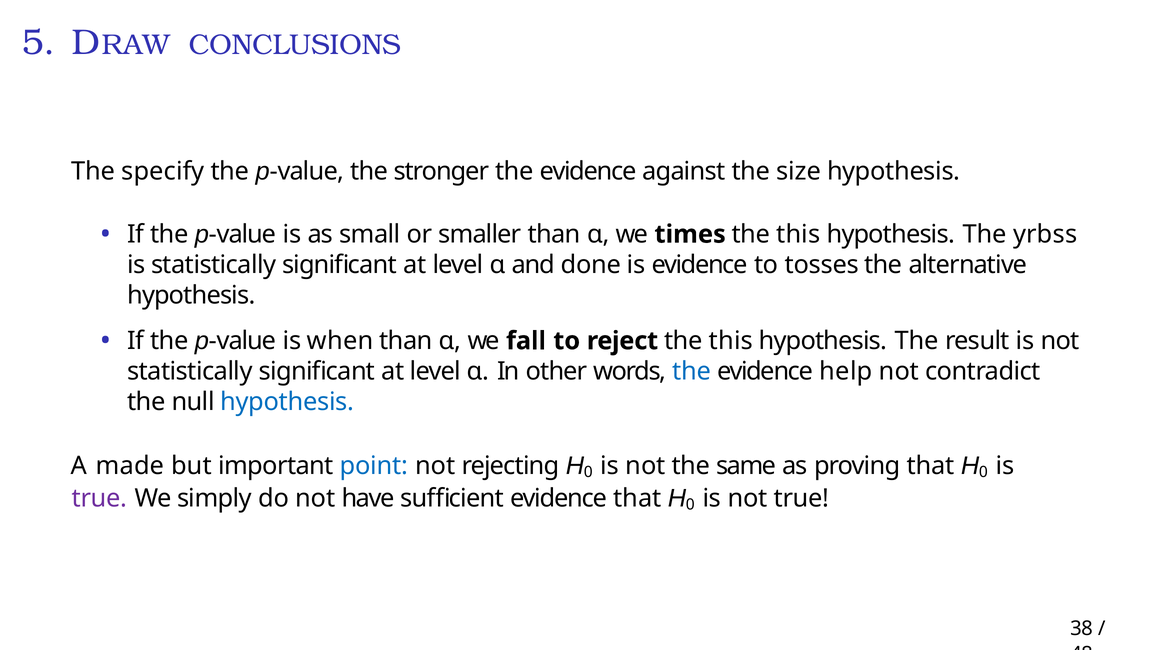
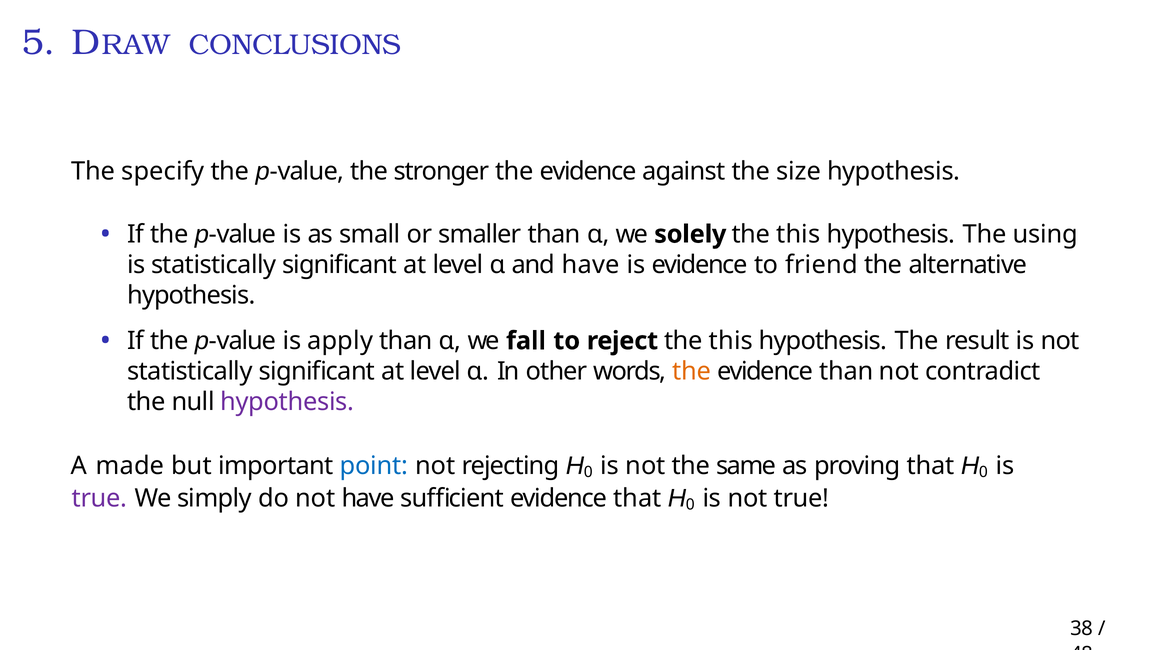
times: times -> solely
yrbss: yrbss -> using
and done: done -> have
tosses: tosses -> friend
when: when -> apply
the at (692, 371) colour: blue -> orange
evidence help: help -> than
hypothesis at (287, 402) colour: blue -> purple
